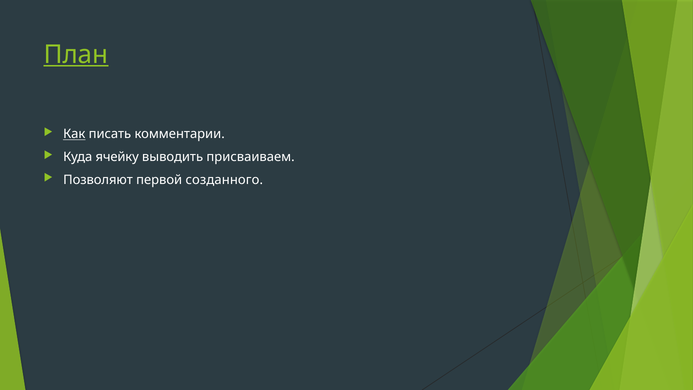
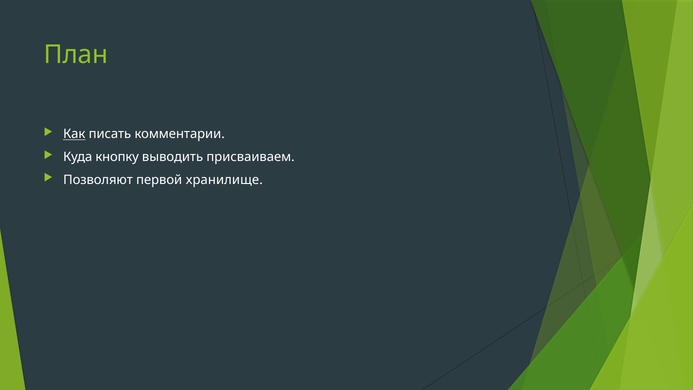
План underline: present -> none
ячейку: ячейку -> кнопку
созданного: созданного -> хранилище
